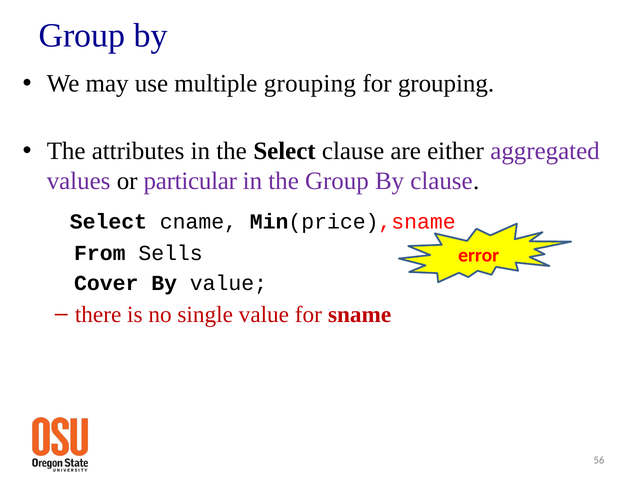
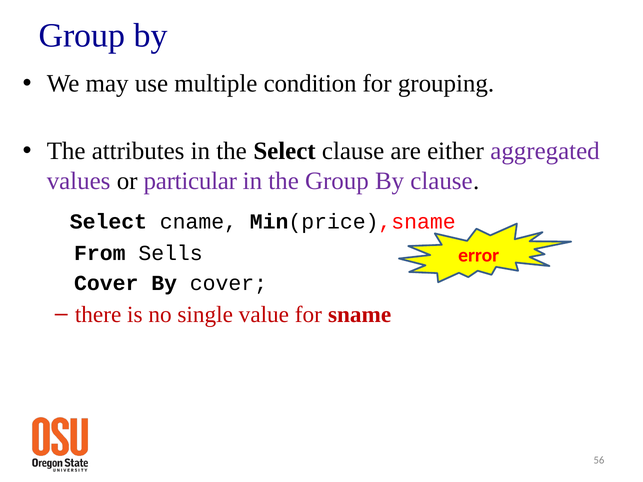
multiple grouping: grouping -> condition
By value: value -> cover
